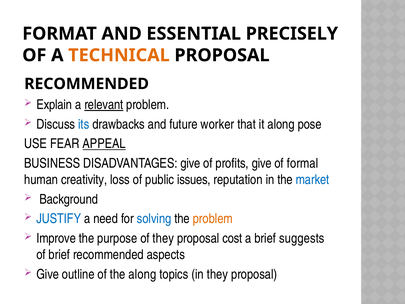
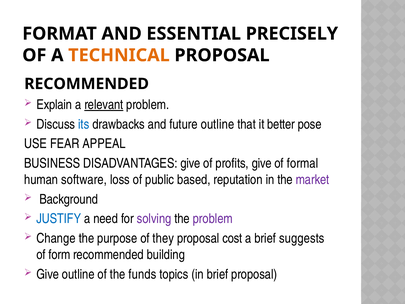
future worker: worker -> outline
it along: along -> better
APPEAL underline: present -> none
creativity: creativity -> software
issues: issues -> based
market colour: blue -> purple
solving colour: blue -> purple
problem at (213, 219) colour: orange -> purple
Improve: Improve -> Change
of brief: brief -> form
aspects: aspects -> building
the along: along -> funds
in they: they -> brief
